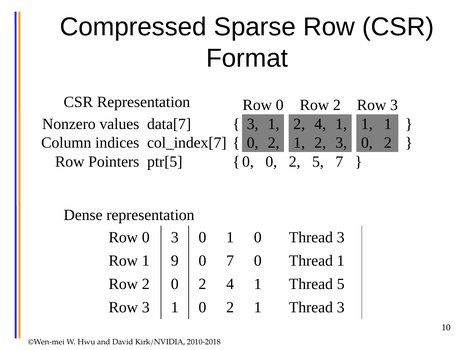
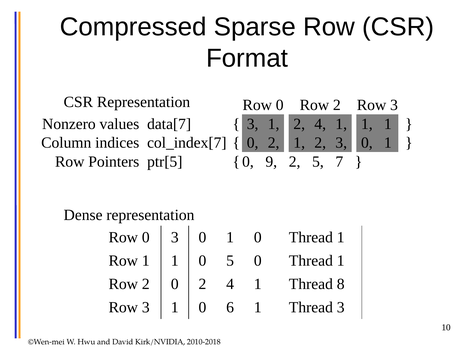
2 3 0 2: 2 -> 1
0 0: 0 -> 9
1 0 Thread 3: 3 -> 1
Row 1 9: 9 -> 1
0 7: 7 -> 5
Thread 5: 5 -> 8
1 0 2: 2 -> 6
